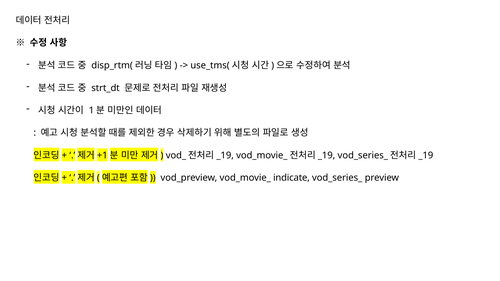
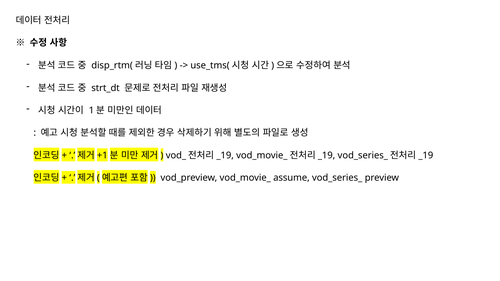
indicate: indicate -> assume
